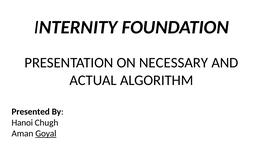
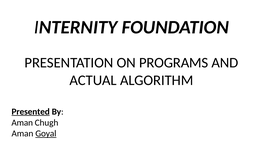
NECESSARY: NECESSARY -> PROGRAMS
Presented underline: none -> present
Hanoi at (22, 123): Hanoi -> Aman
